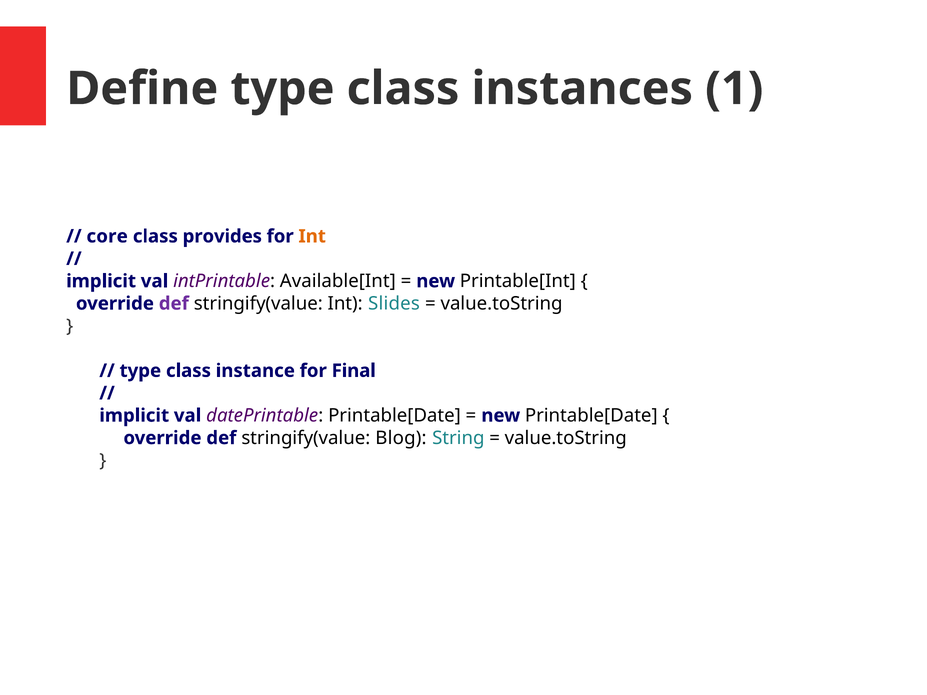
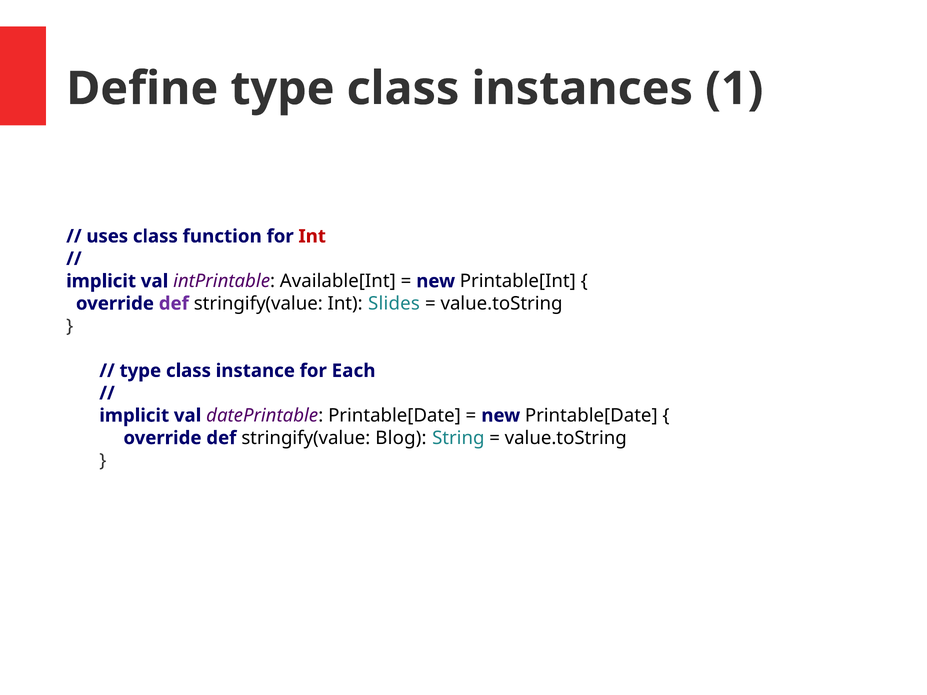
core: core -> uses
provides: provides -> function
Int at (312, 236) colour: orange -> red
Final: Final -> Each
